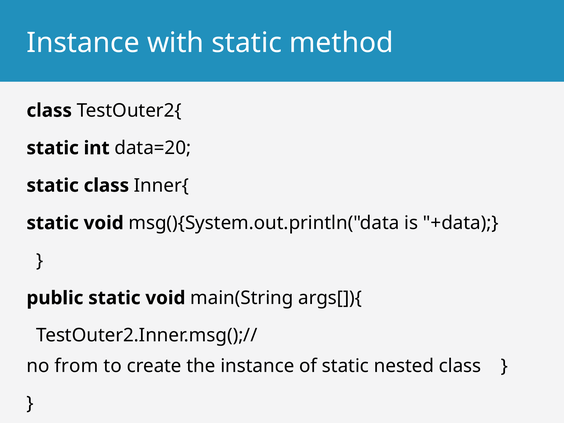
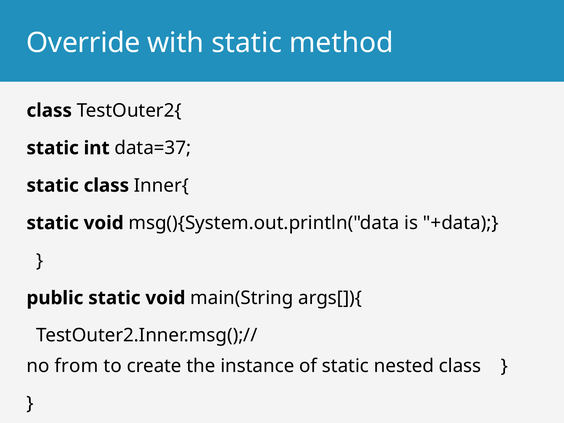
Instance at (83, 43): Instance -> Override
data=20: data=20 -> data=37
